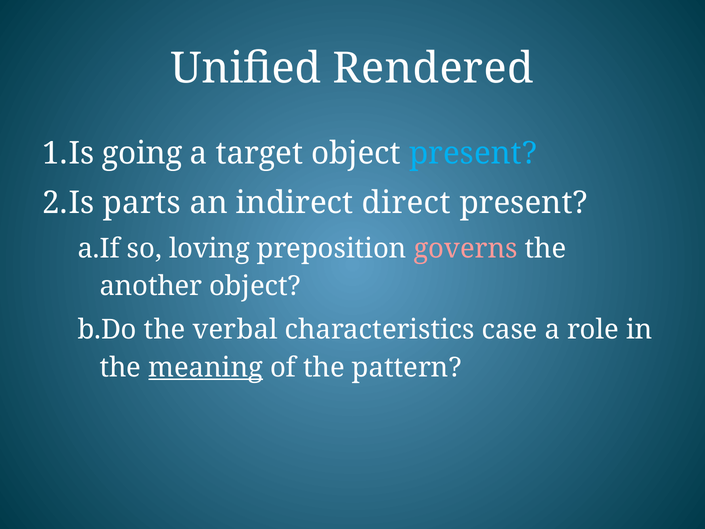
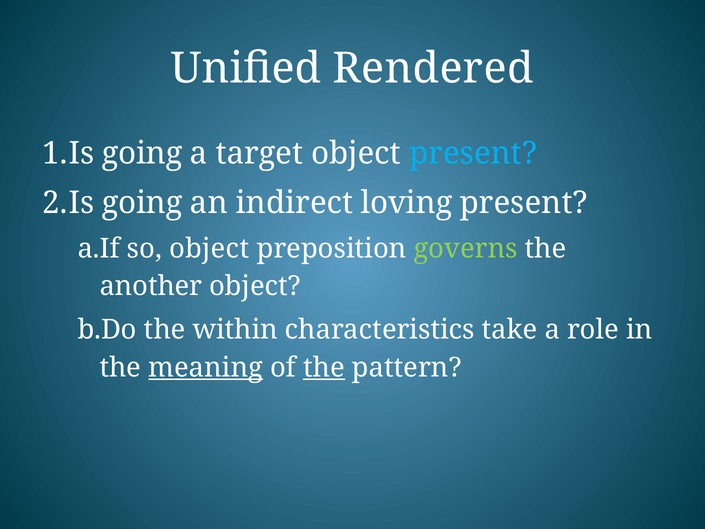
parts at (142, 203): parts -> going
direct: direct -> loving
so loving: loving -> object
governs colour: pink -> light green
verbal: verbal -> within
case: case -> take
the at (324, 367) underline: none -> present
